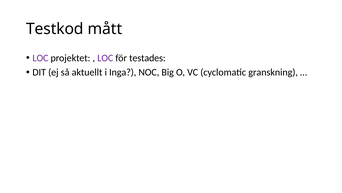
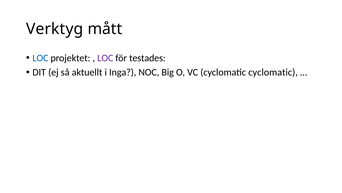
Testkod: Testkod -> Verktyg
LOC at (40, 58) colour: purple -> blue
cyclomatic granskning: granskning -> cyclomatic
